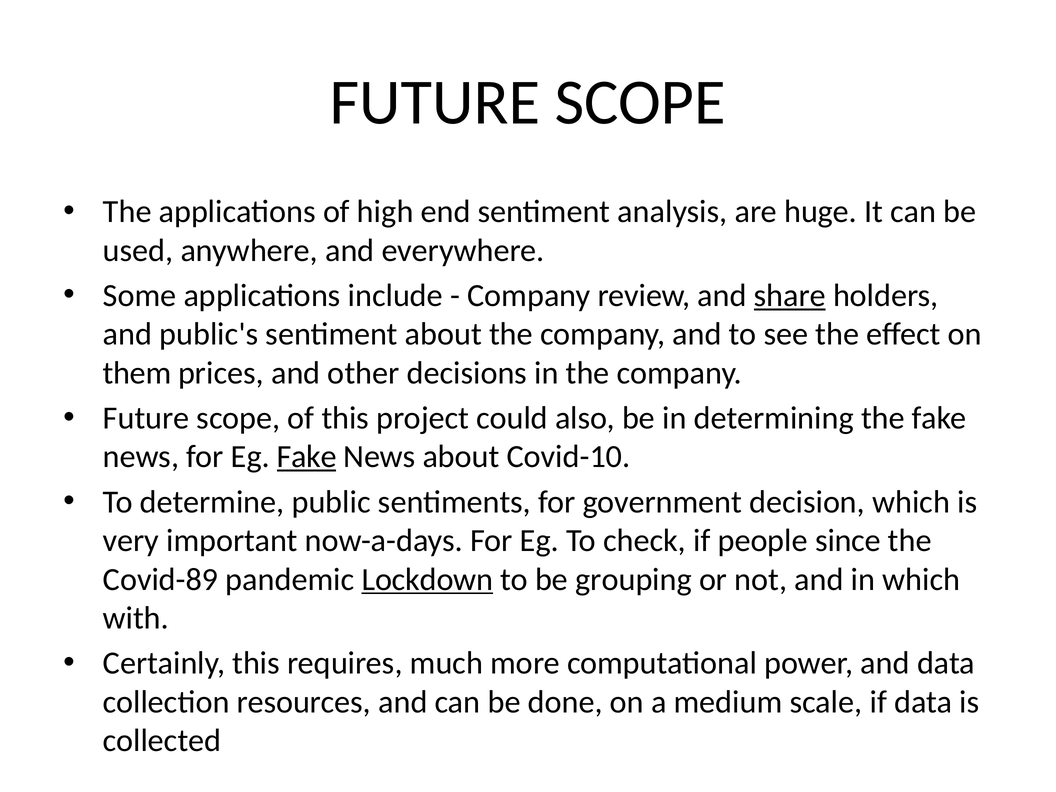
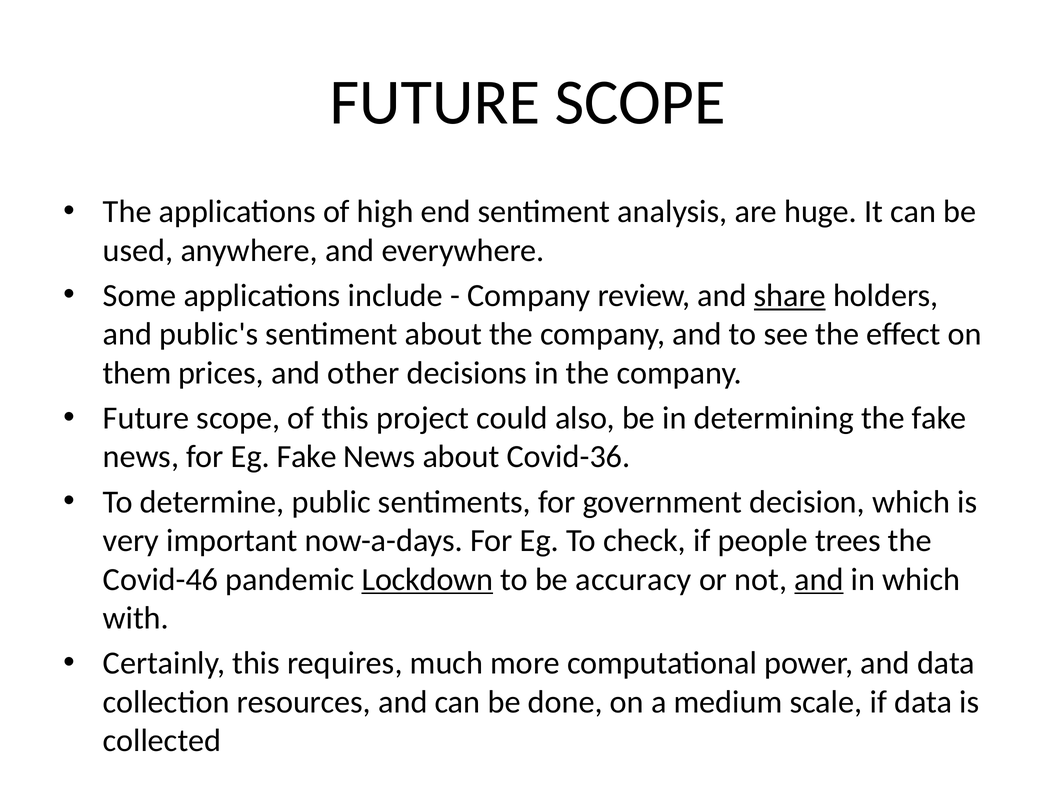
Fake at (307, 457) underline: present -> none
Covid-10: Covid-10 -> Covid-36
since: since -> trees
Covid-89: Covid-89 -> Covid-46
grouping: grouping -> accuracy
and at (819, 579) underline: none -> present
